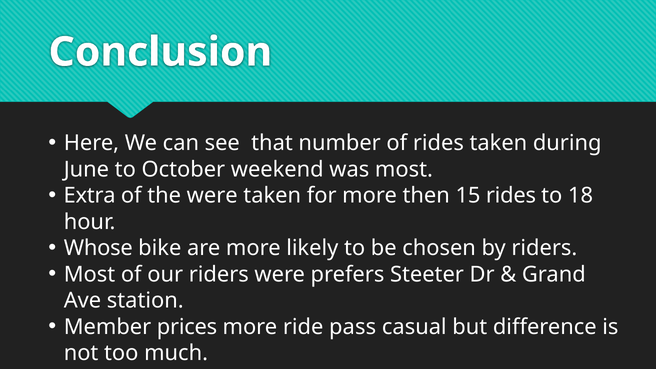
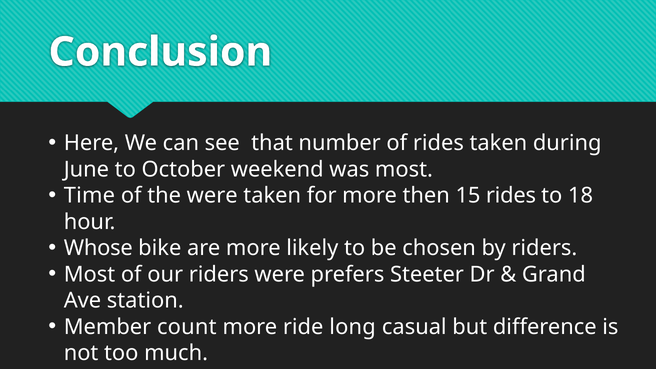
Extra: Extra -> Time
prices: prices -> count
pass: pass -> long
